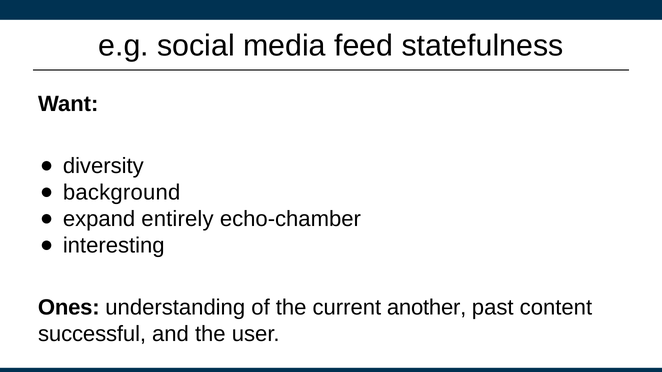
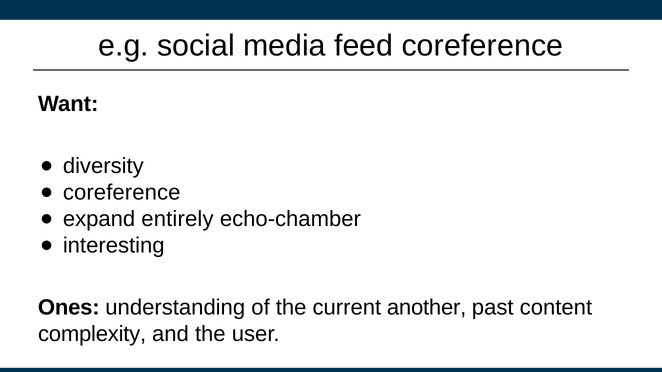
feed statefulness: statefulness -> coreference
background at (122, 193): background -> coreference
successful: successful -> complexity
